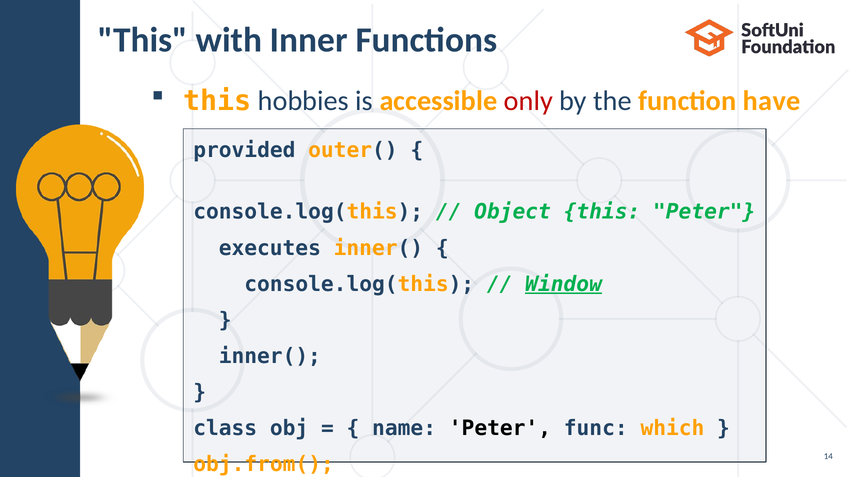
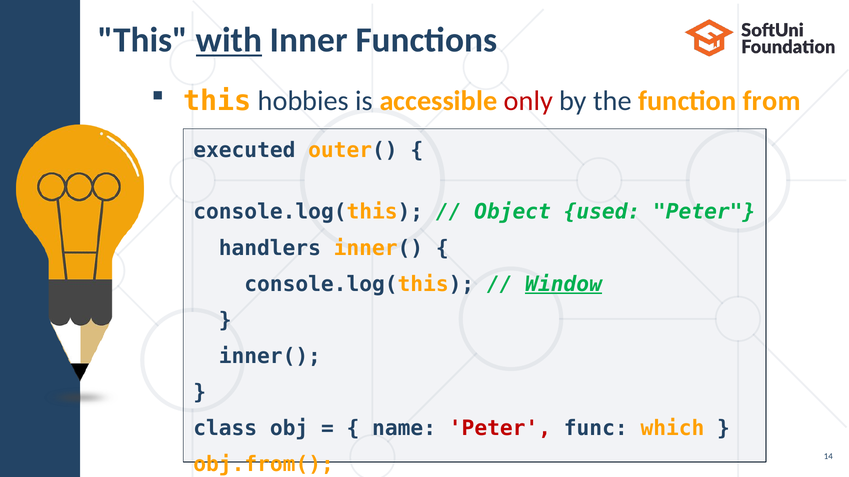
with underline: none -> present
have: have -> from
provided: provided -> executed
Object this: this -> used
executes: executes -> handlers
Peter at (500, 429) colour: black -> red
